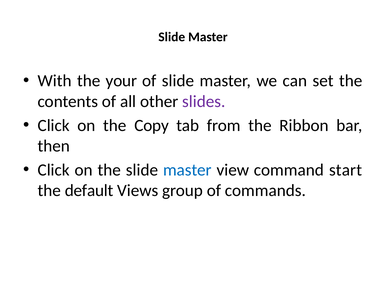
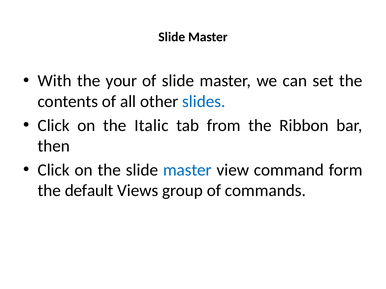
slides colour: purple -> blue
Copy: Copy -> Italic
start: start -> form
